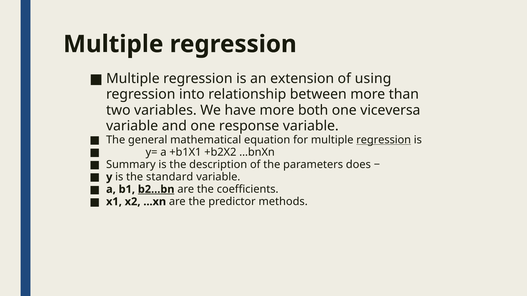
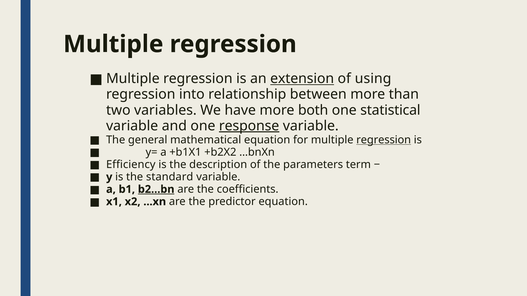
extension underline: none -> present
viceversa: viceversa -> statistical
response underline: none -> present
Summary: Summary -> Efficiency
does: does -> term
predictor methods: methods -> equation
